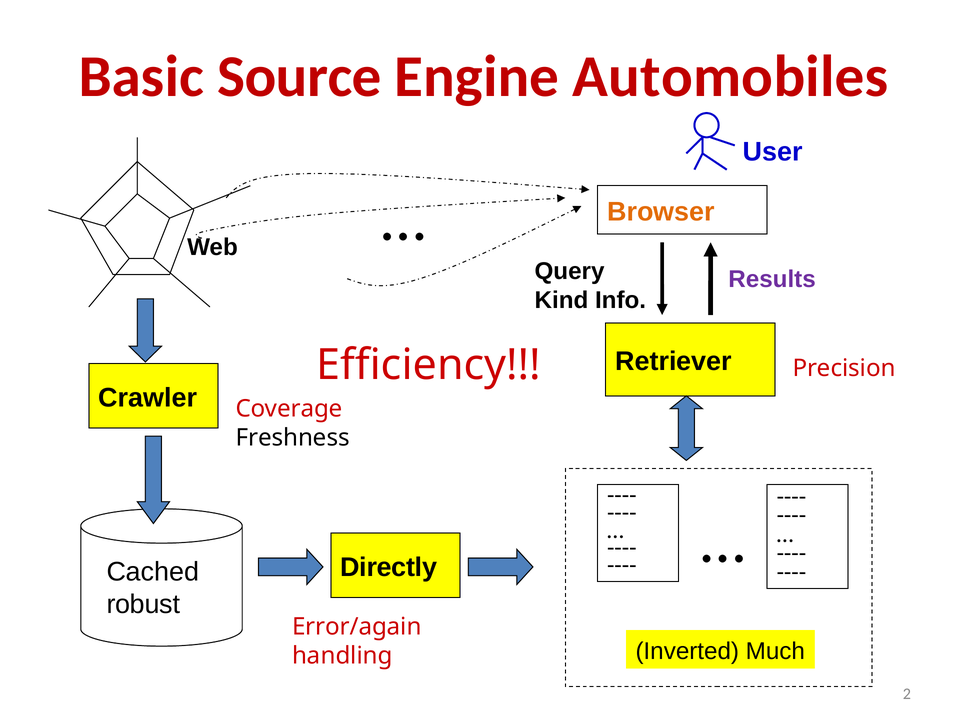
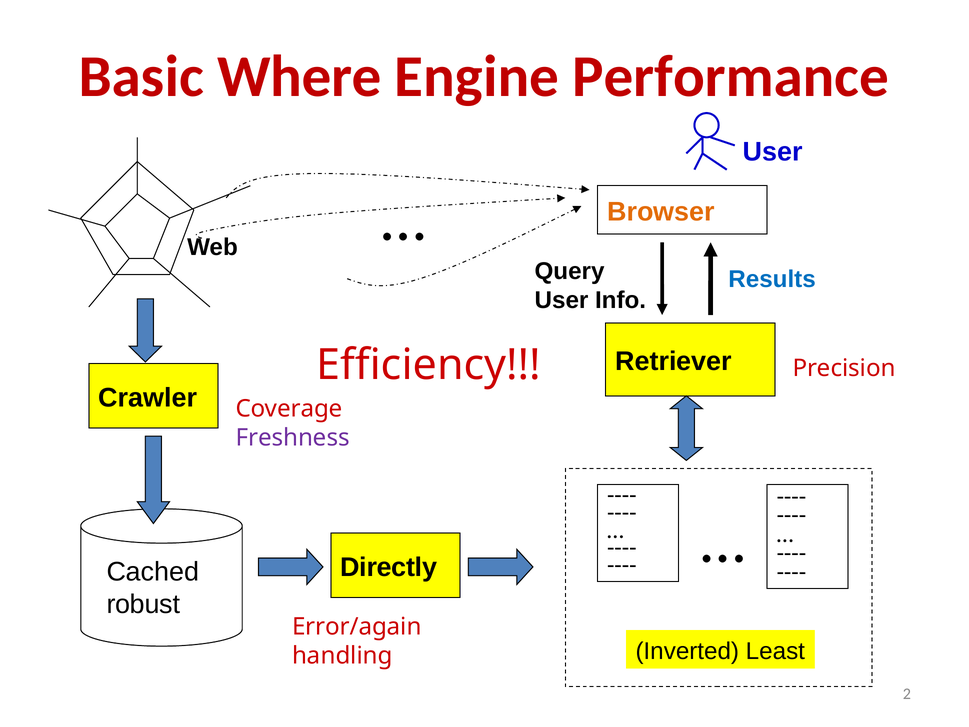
Source: Source -> Where
Automobiles: Automobiles -> Performance
Results colour: purple -> blue
Kind at (561, 300): Kind -> User
Freshness colour: black -> purple
Much: Much -> Least
